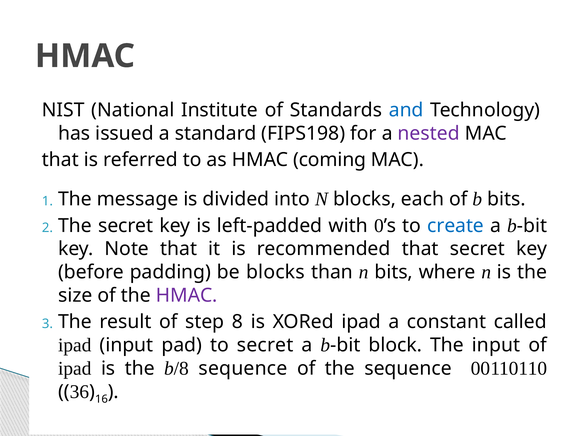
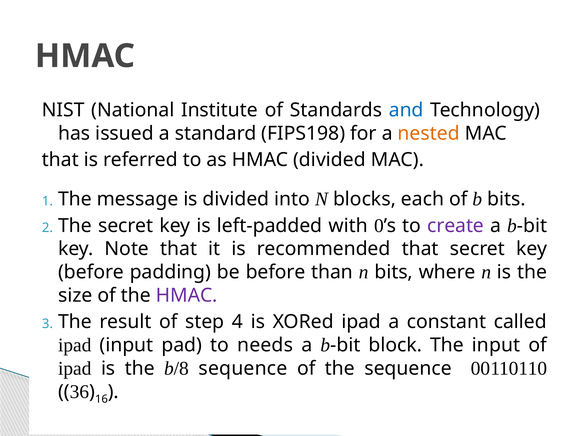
nested colour: purple -> orange
HMAC coming: coming -> divided
create colour: blue -> purple
be blocks: blocks -> before
8: 8 -> 4
to secret: secret -> needs
